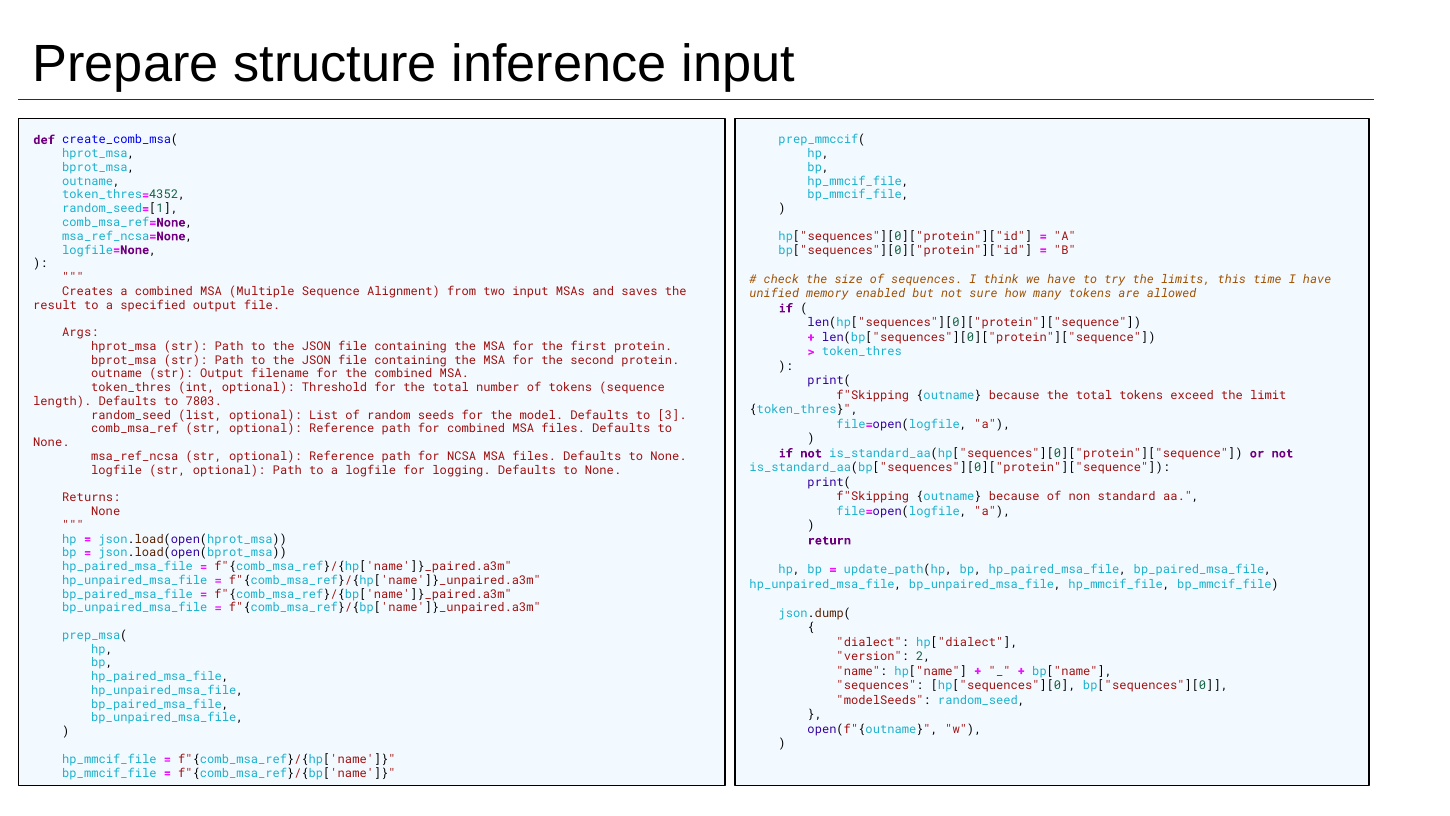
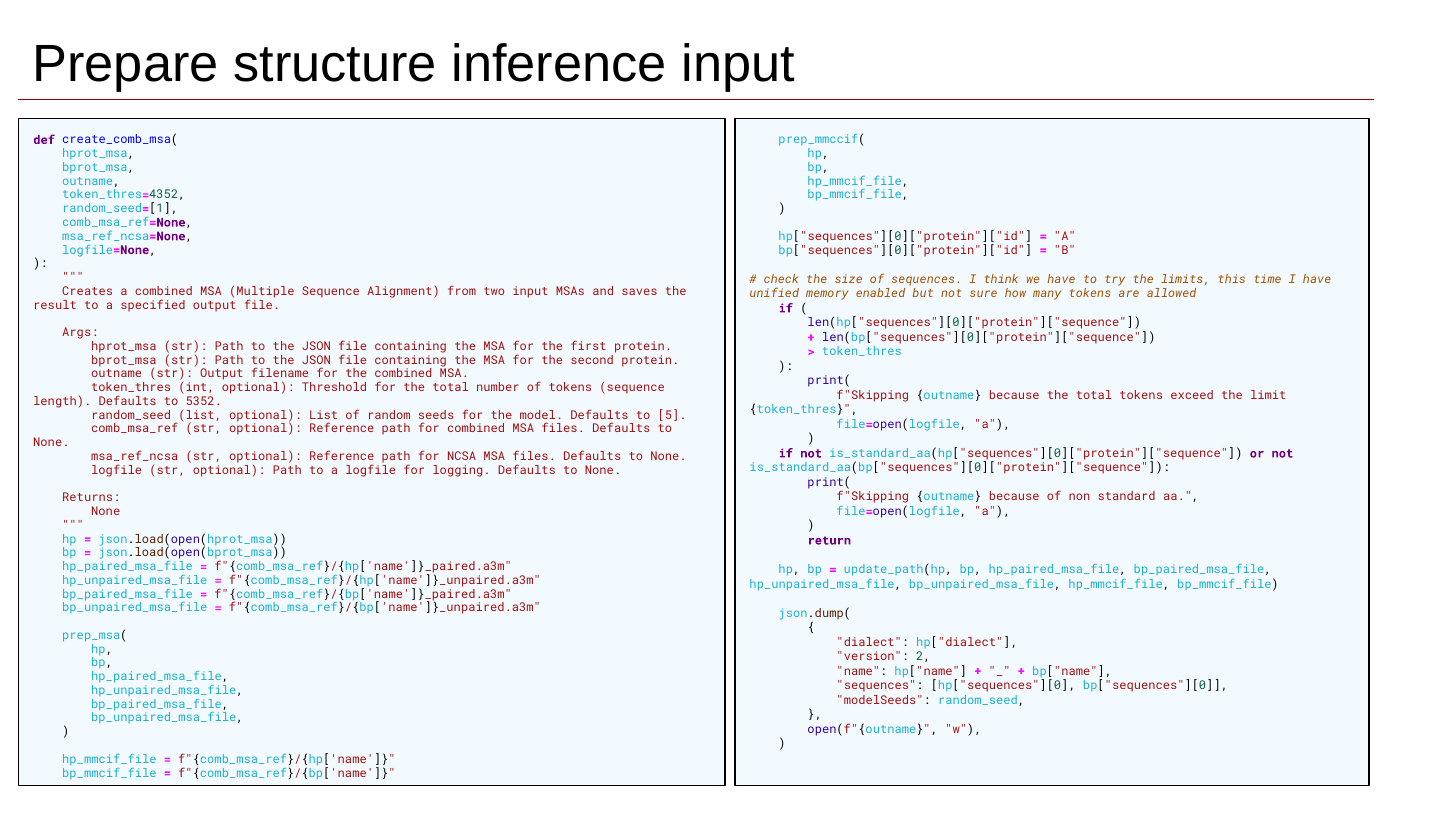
7803: 7803 -> 5352
3: 3 -> 5
